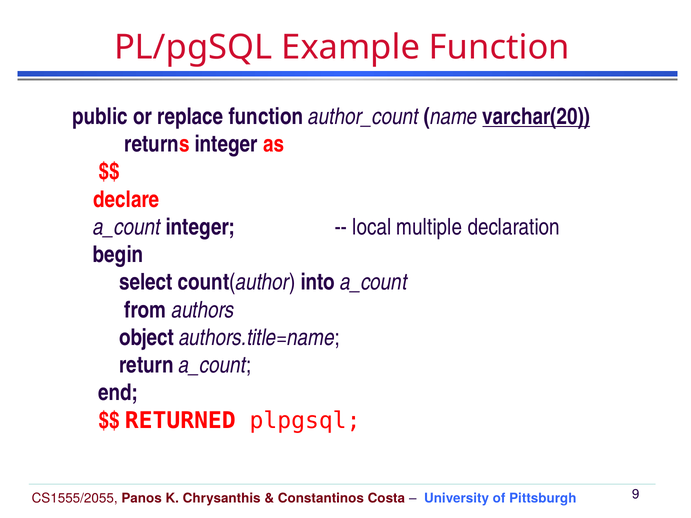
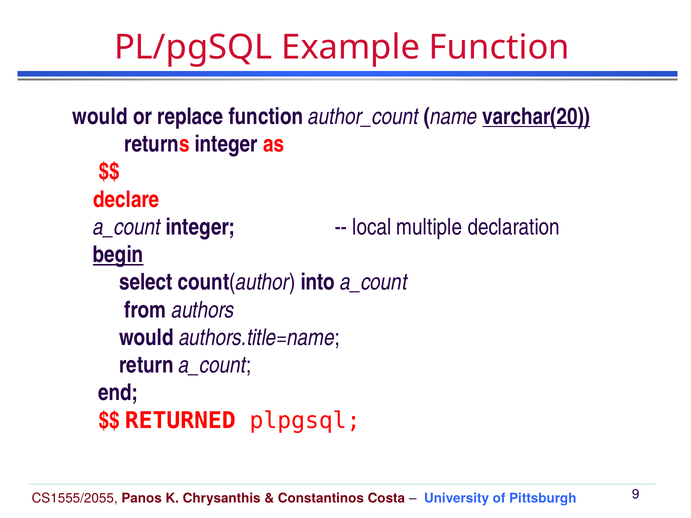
public at (100, 117): public -> would
begin underline: none -> present
object at (147, 338): object -> would
